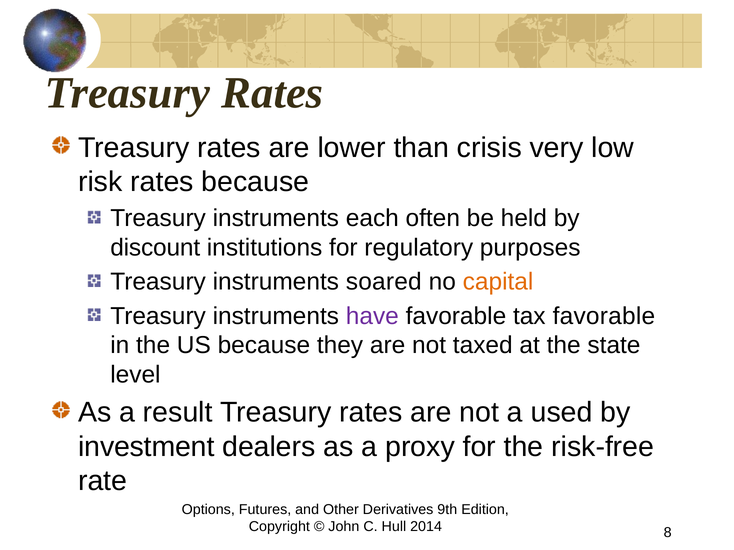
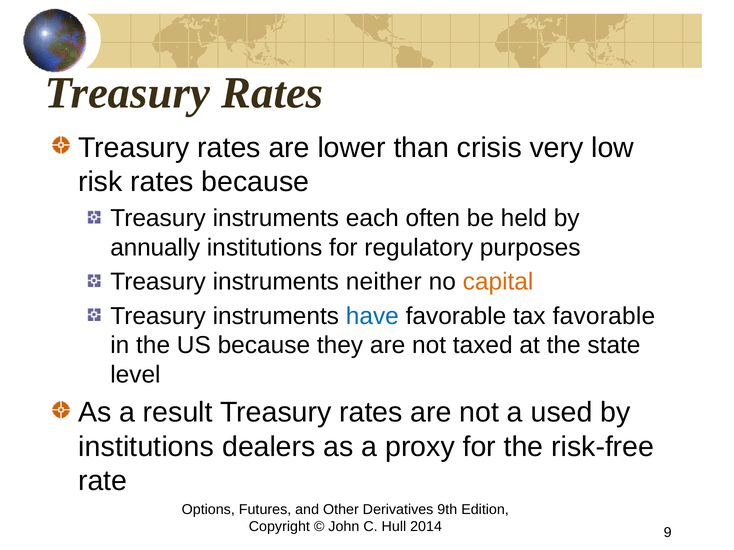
discount: discount -> annually
soared: soared -> neither
have colour: purple -> blue
investment at (146, 447): investment -> institutions
8: 8 -> 9
